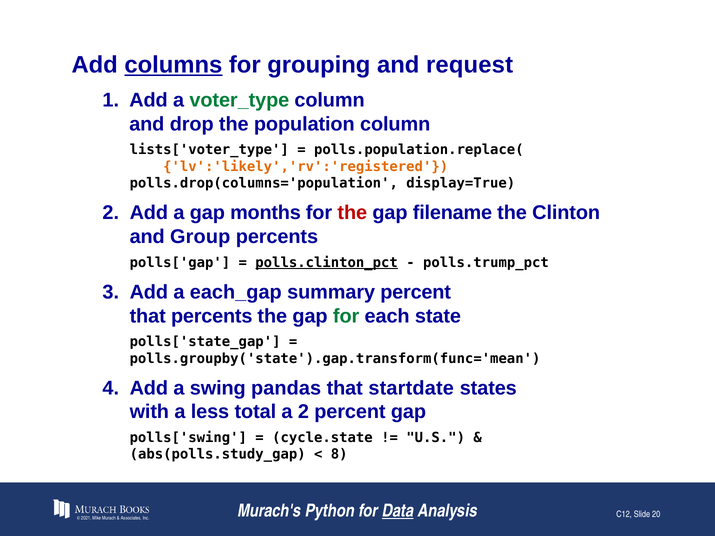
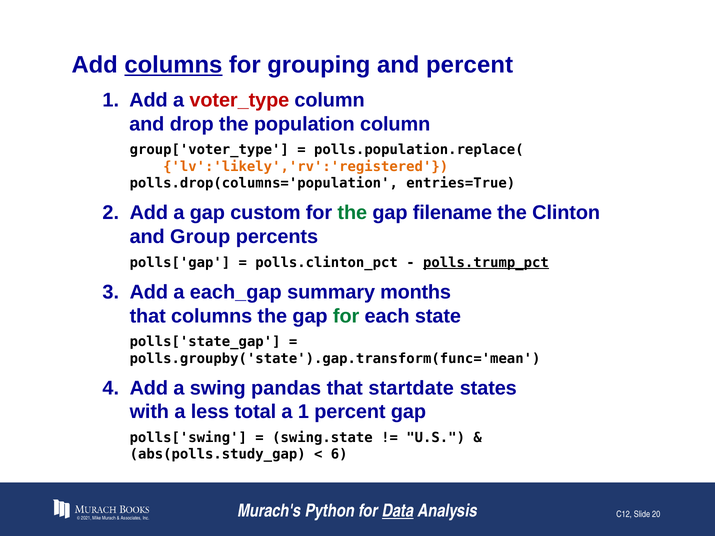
and request: request -> percent
voter_type colour: green -> red
lists['voter_type: lists['voter_type -> group['voter_type
display=True: display=True -> entries=True
months: months -> custom
the at (352, 213) colour: red -> green
polls.clinton_pct underline: present -> none
polls.trump_pct underline: none -> present
summary percent: percent -> months
that percents: percents -> columns
a 2: 2 -> 1
cycle.state: cycle.state -> swing.state
8: 8 -> 6
